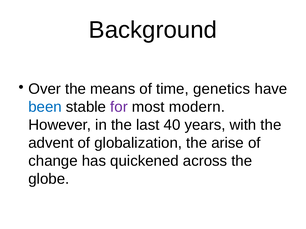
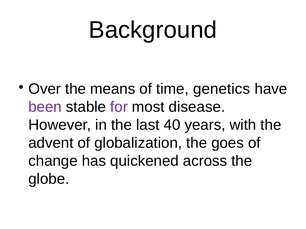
been colour: blue -> purple
modern: modern -> disease
arise: arise -> goes
